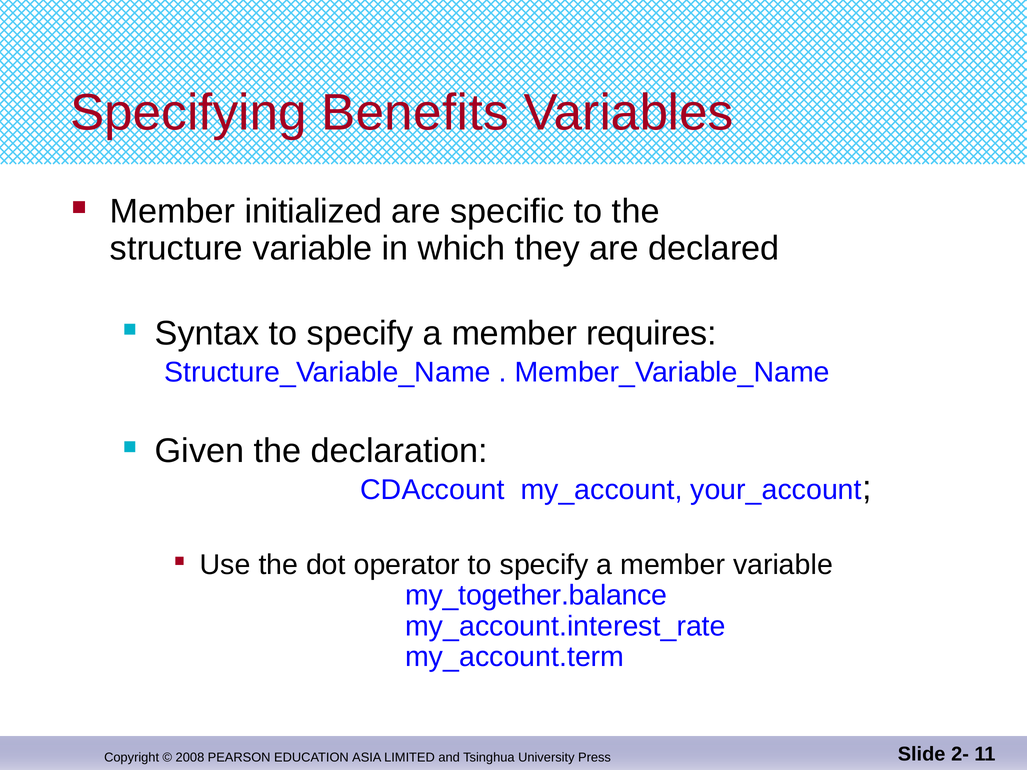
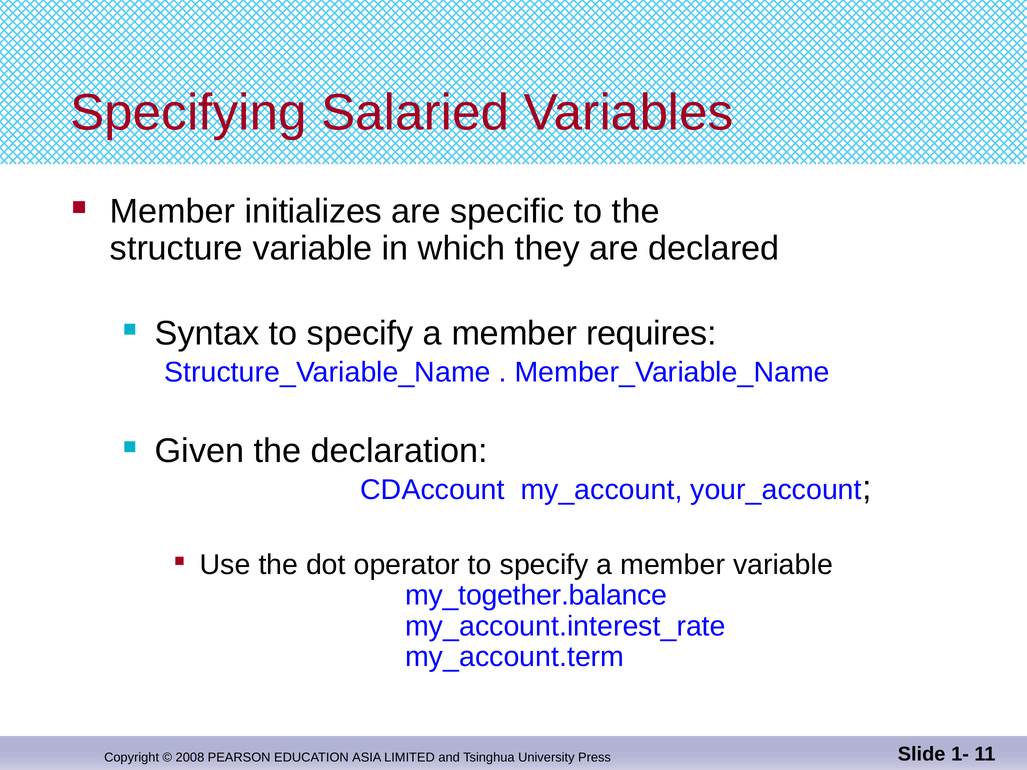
Benefits: Benefits -> Salaried
initialized: initialized -> initializes
2-: 2- -> 1-
